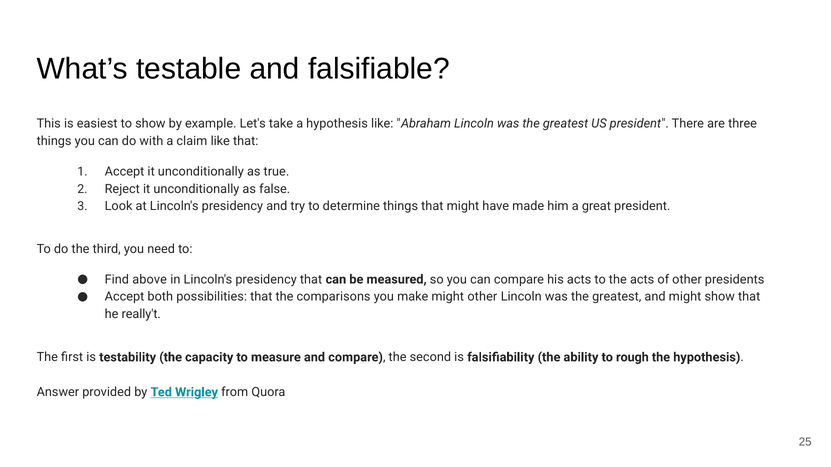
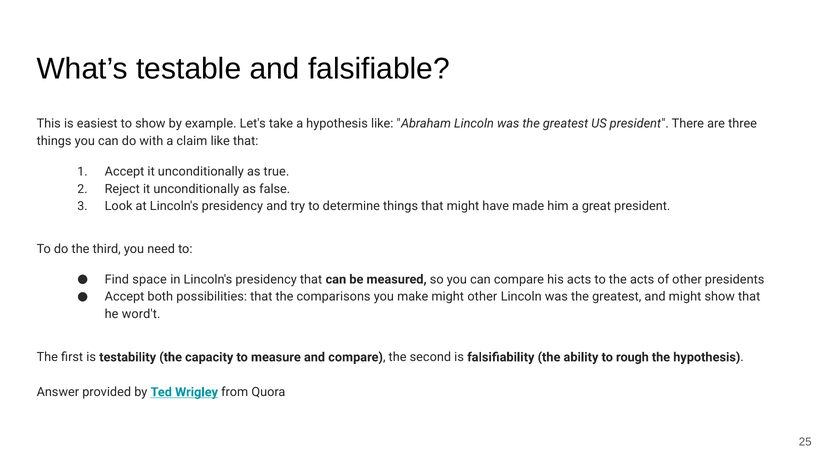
above: above -> space
really't: really't -> word't
